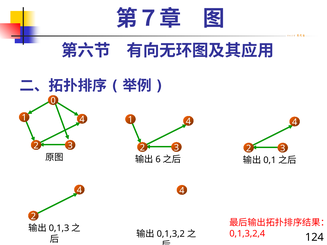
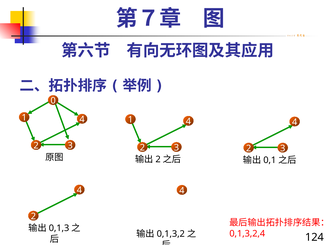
6 at (158, 160): 6 -> 2
